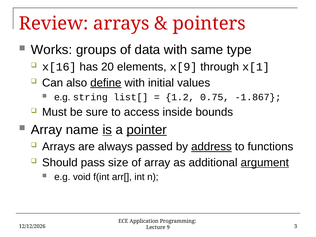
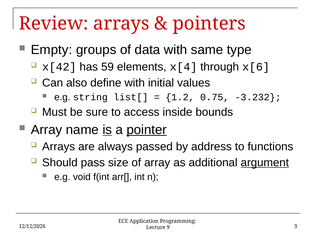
Works: Works -> Empty
x[16: x[16 -> x[42
20: 20 -> 59
x[9: x[9 -> x[4
x[1: x[1 -> x[6
define underline: present -> none
-1.867: -1.867 -> -3.232
address underline: present -> none
